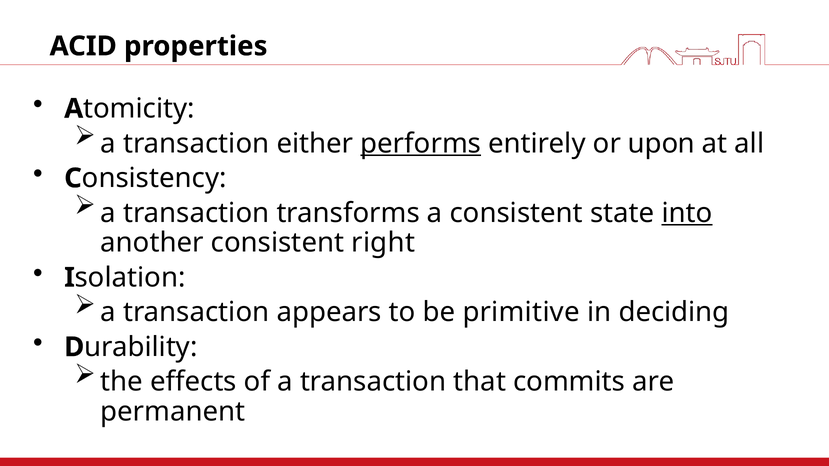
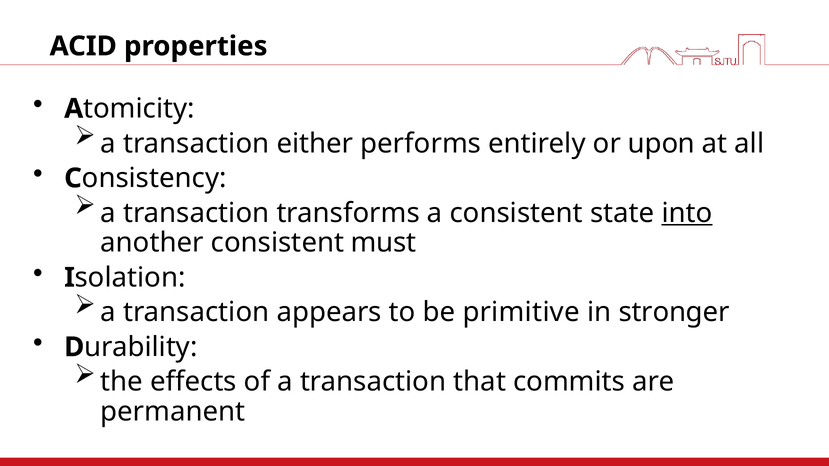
performs underline: present -> none
right: right -> must
deciding: deciding -> stronger
